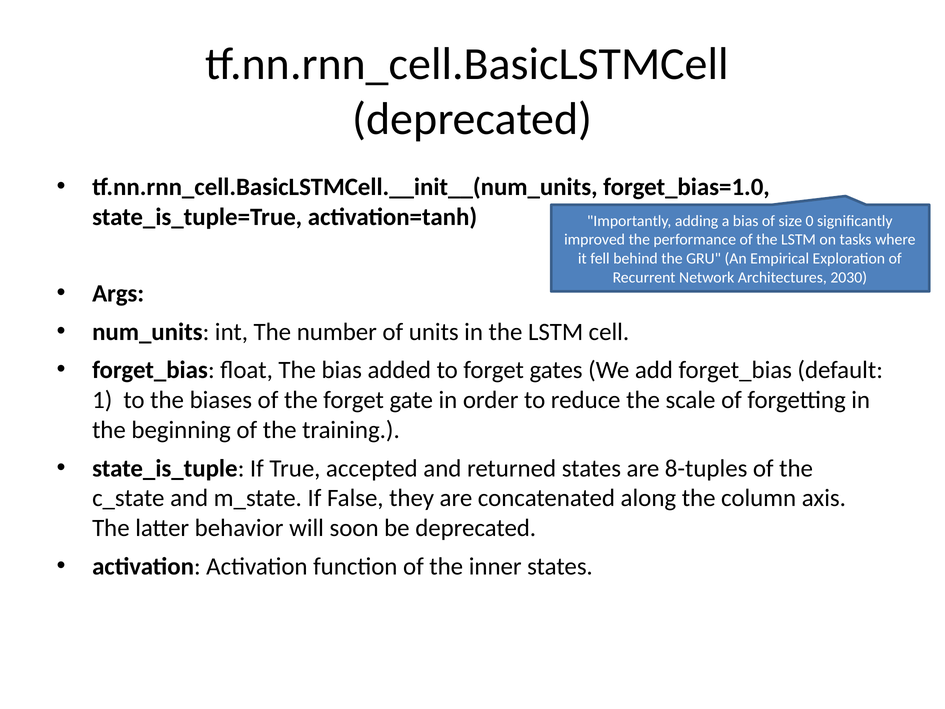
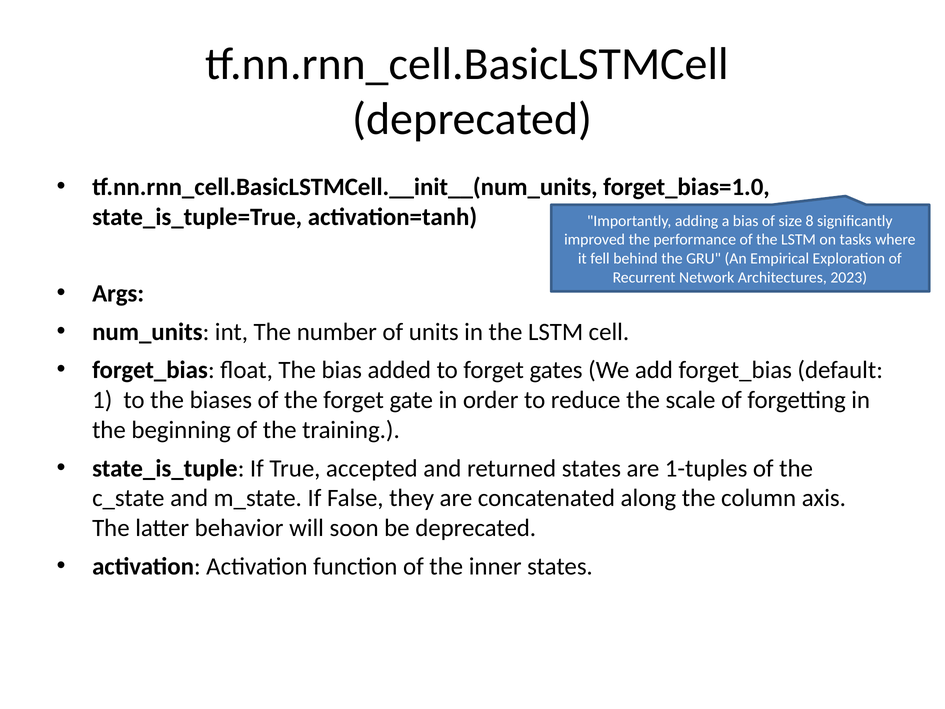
0: 0 -> 8
2030: 2030 -> 2023
8-tuples: 8-tuples -> 1-tuples
